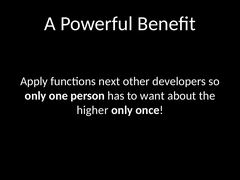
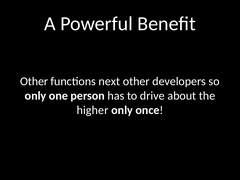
Apply at (34, 81): Apply -> Other
want: want -> drive
